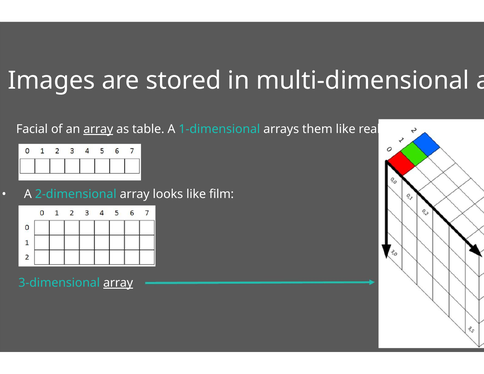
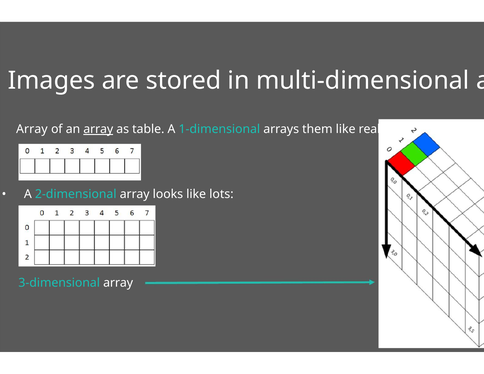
Facial at (32, 129): Facial -> Array
film: film -> lots
array at (118, 283) underline: present -> none
